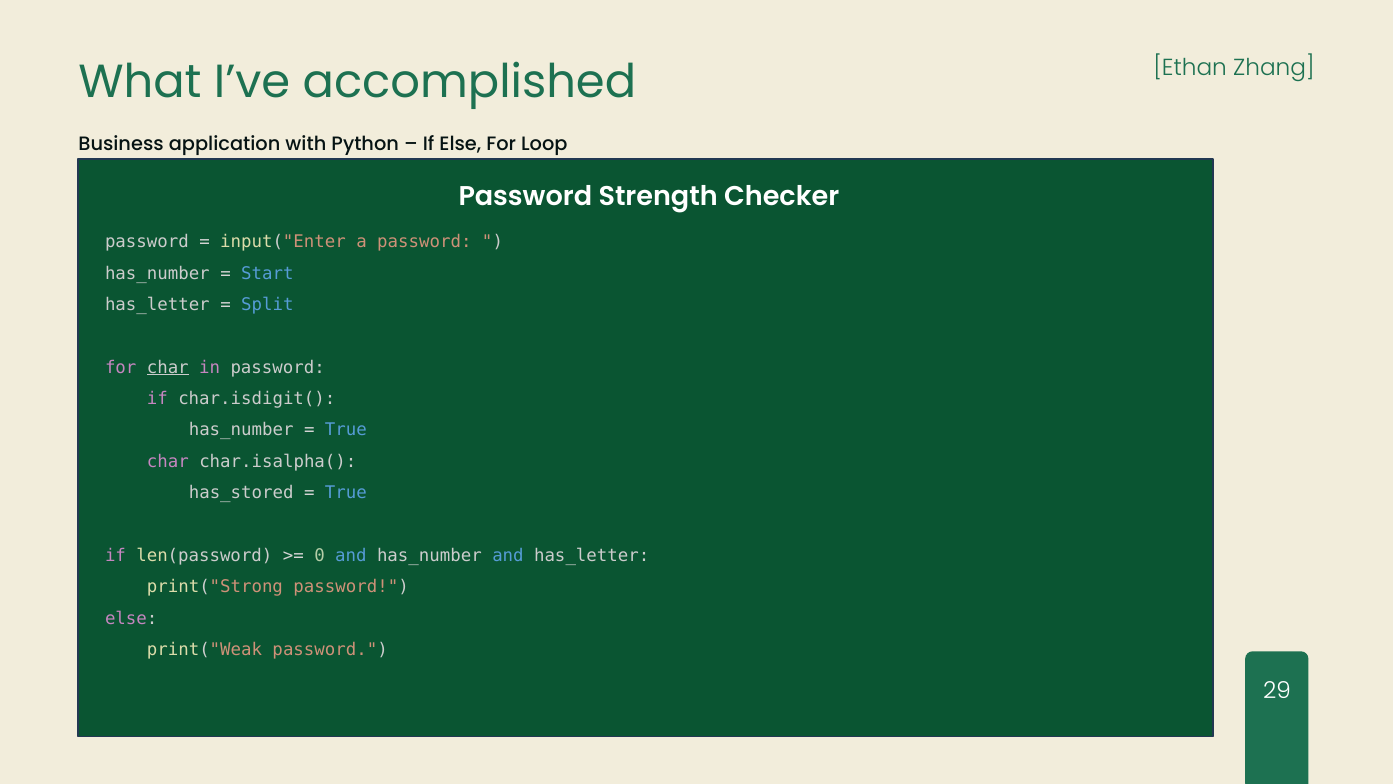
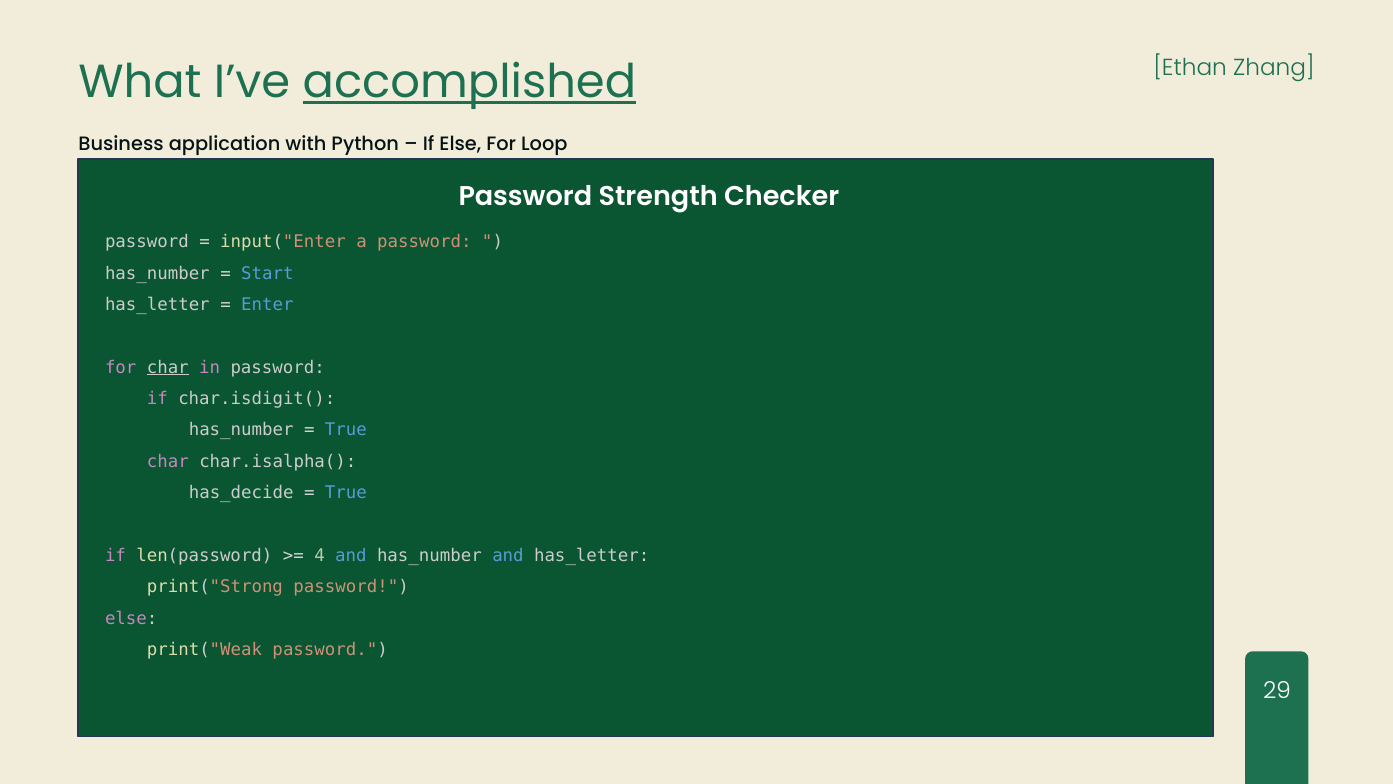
accomplished underline: none -> present
Split: Split -> Enter
has_stored: has_stored -> has_decide
0: 0 -> 4
